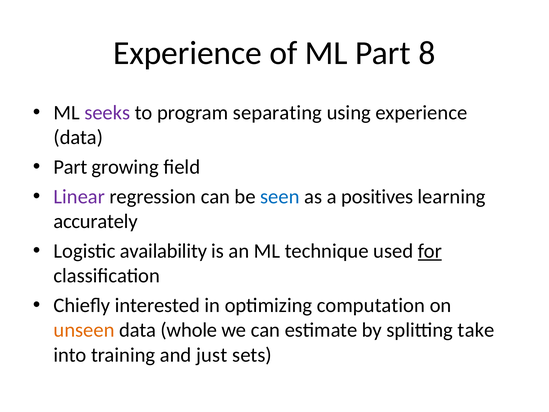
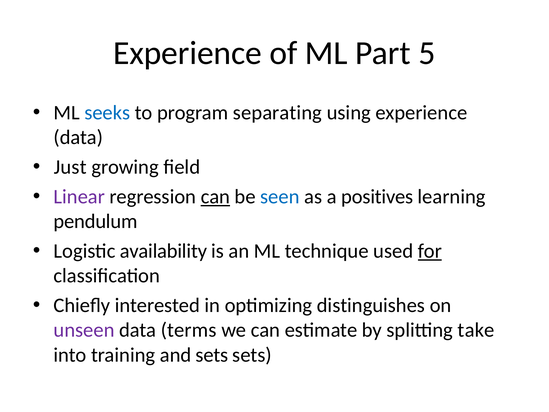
8: 8 -> 5
seeks colour: purple -> blue
Part at (70, 167): Part -> Just
can at (215, 197) underline: none -> present
accurately: accurately -> pendulum
computation: computation -> distinguishes
unseen colour: orange -> purple
whole: whole -> terms
and just: just -> sets
